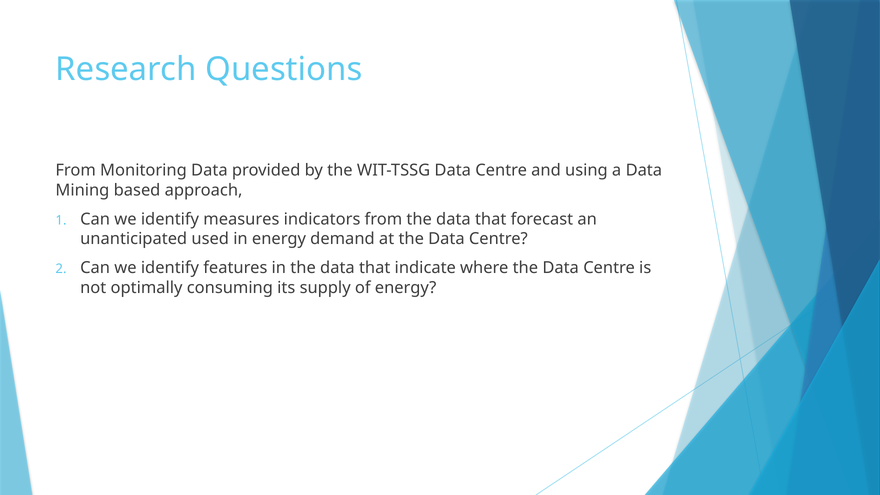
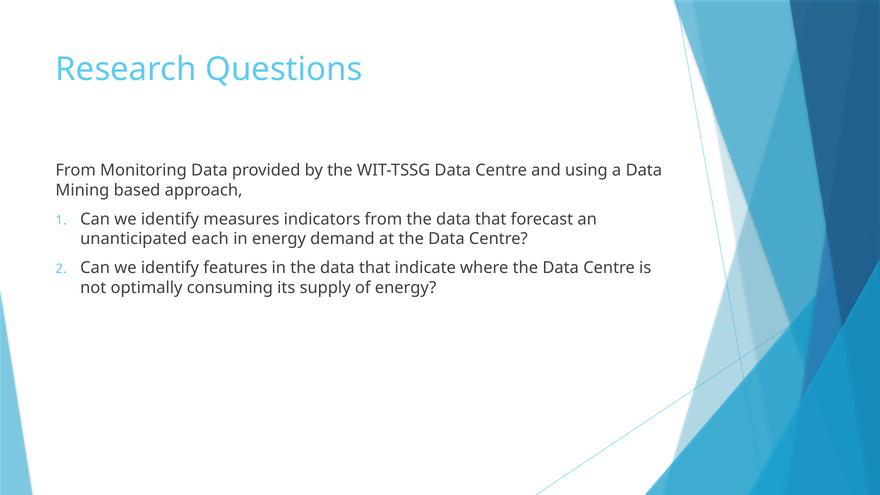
used: used -> each
